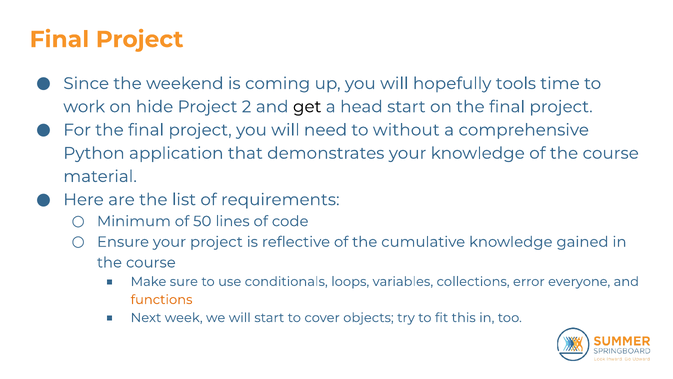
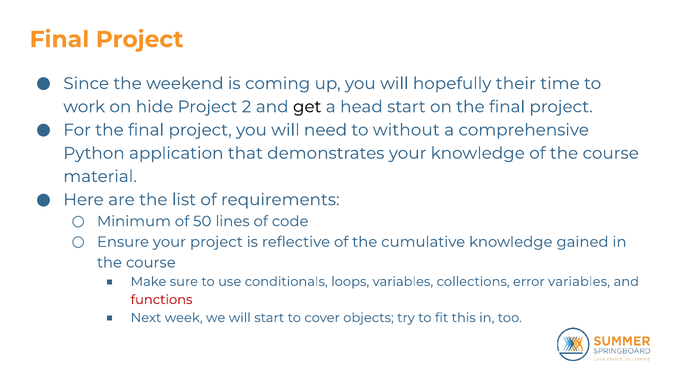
tools: tools -> their
error everyone: everyone -> variables
functions colour: orange -> red
